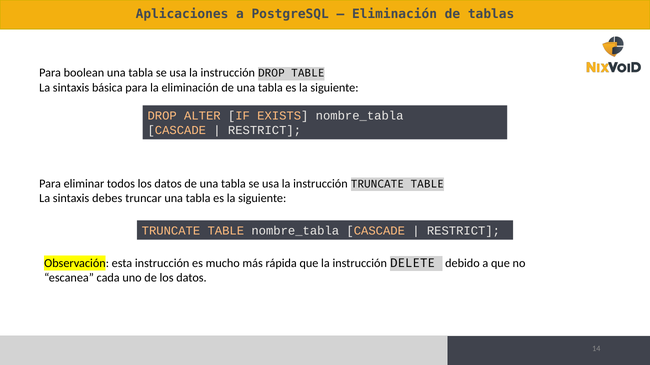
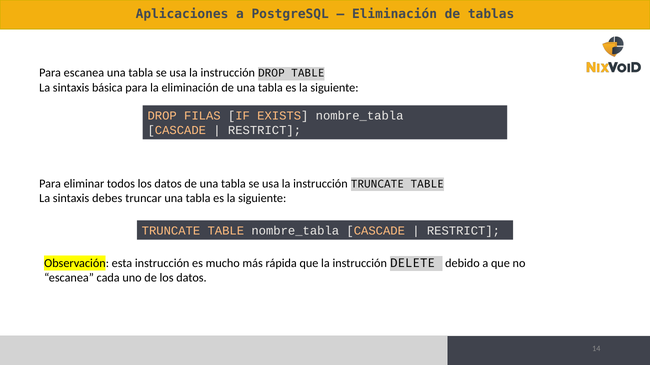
Para boolean: boolean -> escanea
ALTER: ALTER -> FILAS
